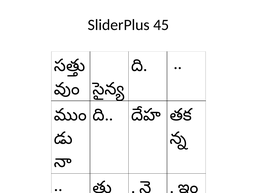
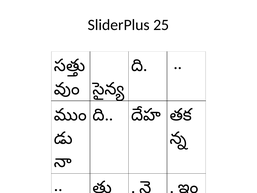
45: 45 -> 25
